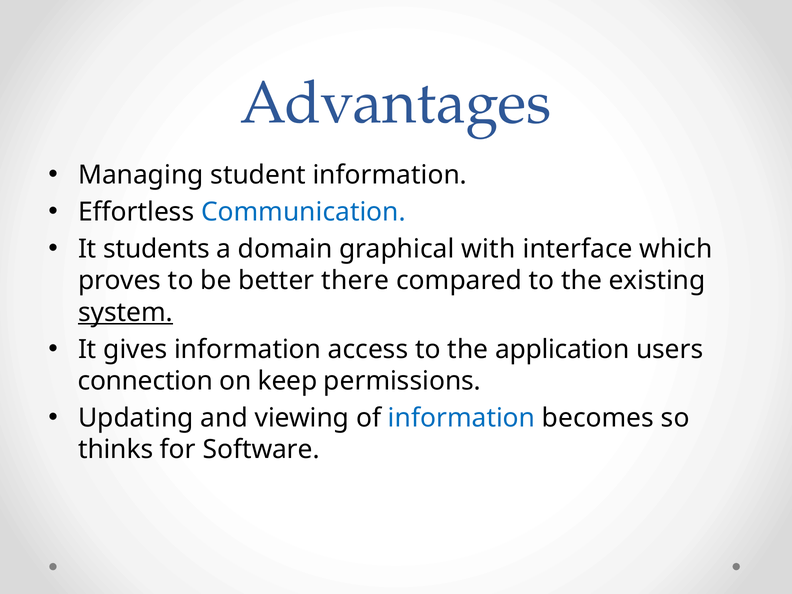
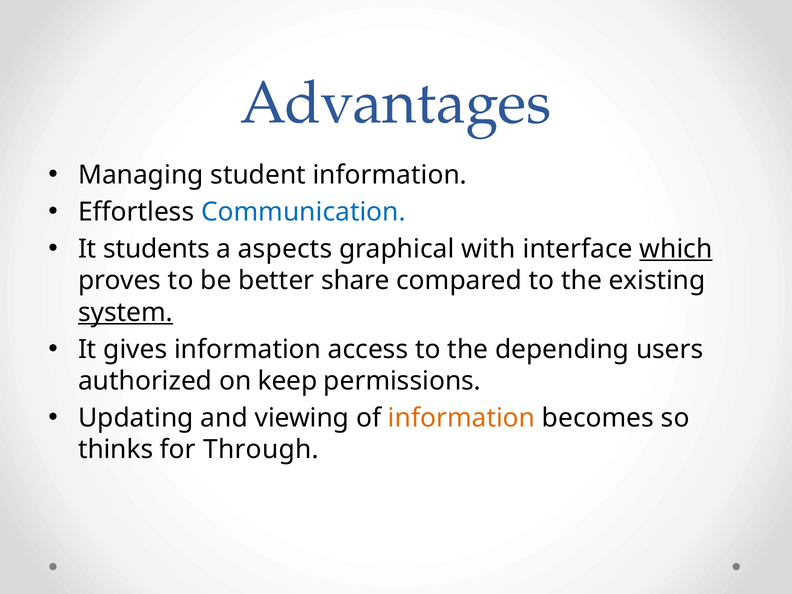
domain: domain -> aspects
which underline: none -> present
there: there -> share
application: application -> depending
connection: connection -> authorized
information at (462, 418) colour: blue -> orange
Software: Software -> Through
